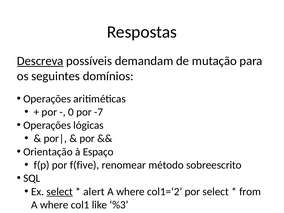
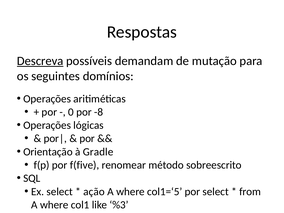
-7: -7 -> -8
Espaço: Espaço -> Gradle
select at (60, 192) underline: present -> none
alert: alert -> ação
col1=‘2: col1=‘2 -> col1=‘5
